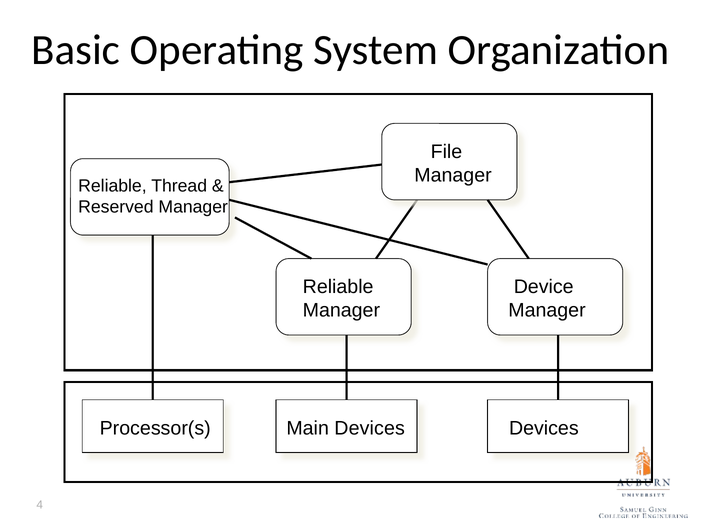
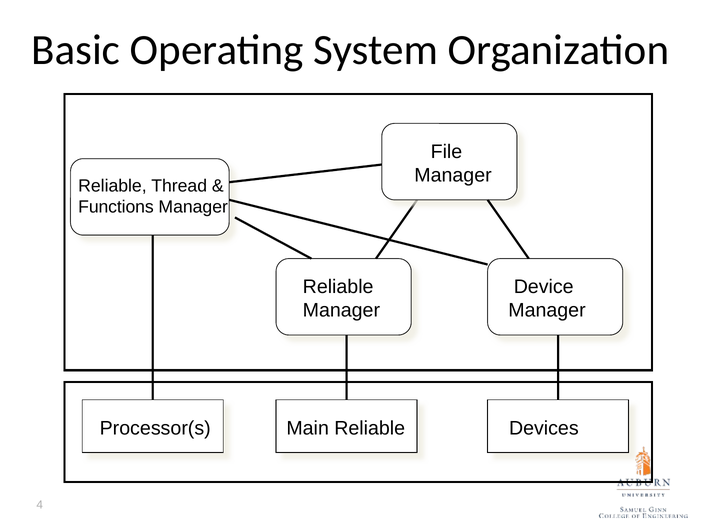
Reserved: Reserved -> Functions
Main Devices: Devices -> Reliable
